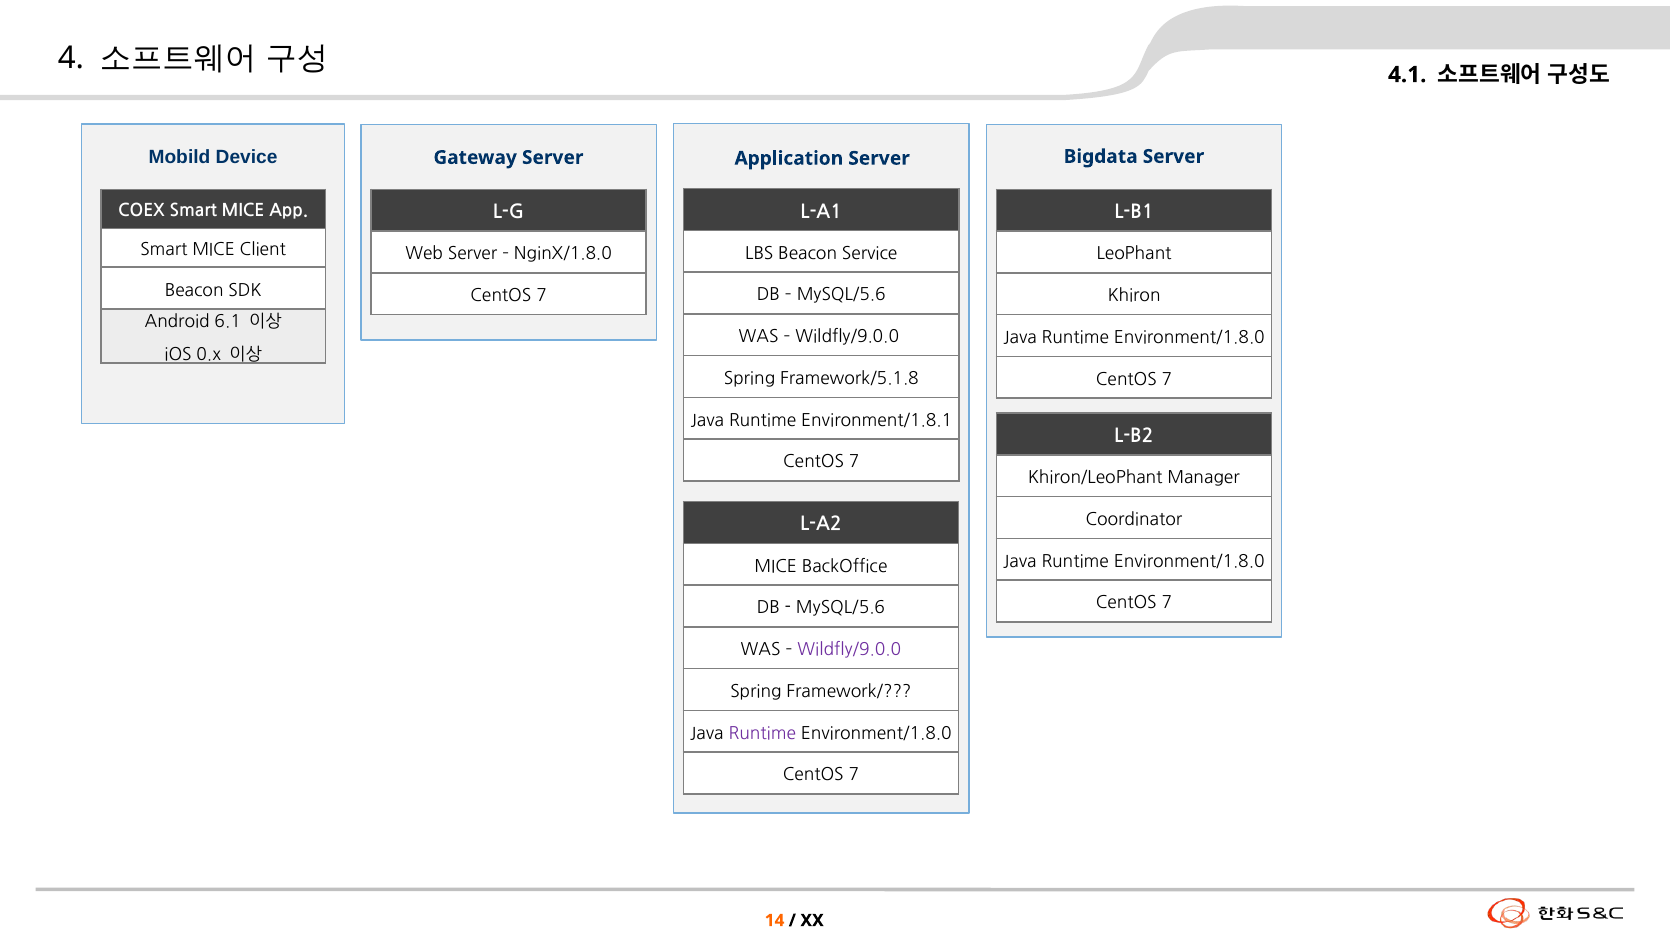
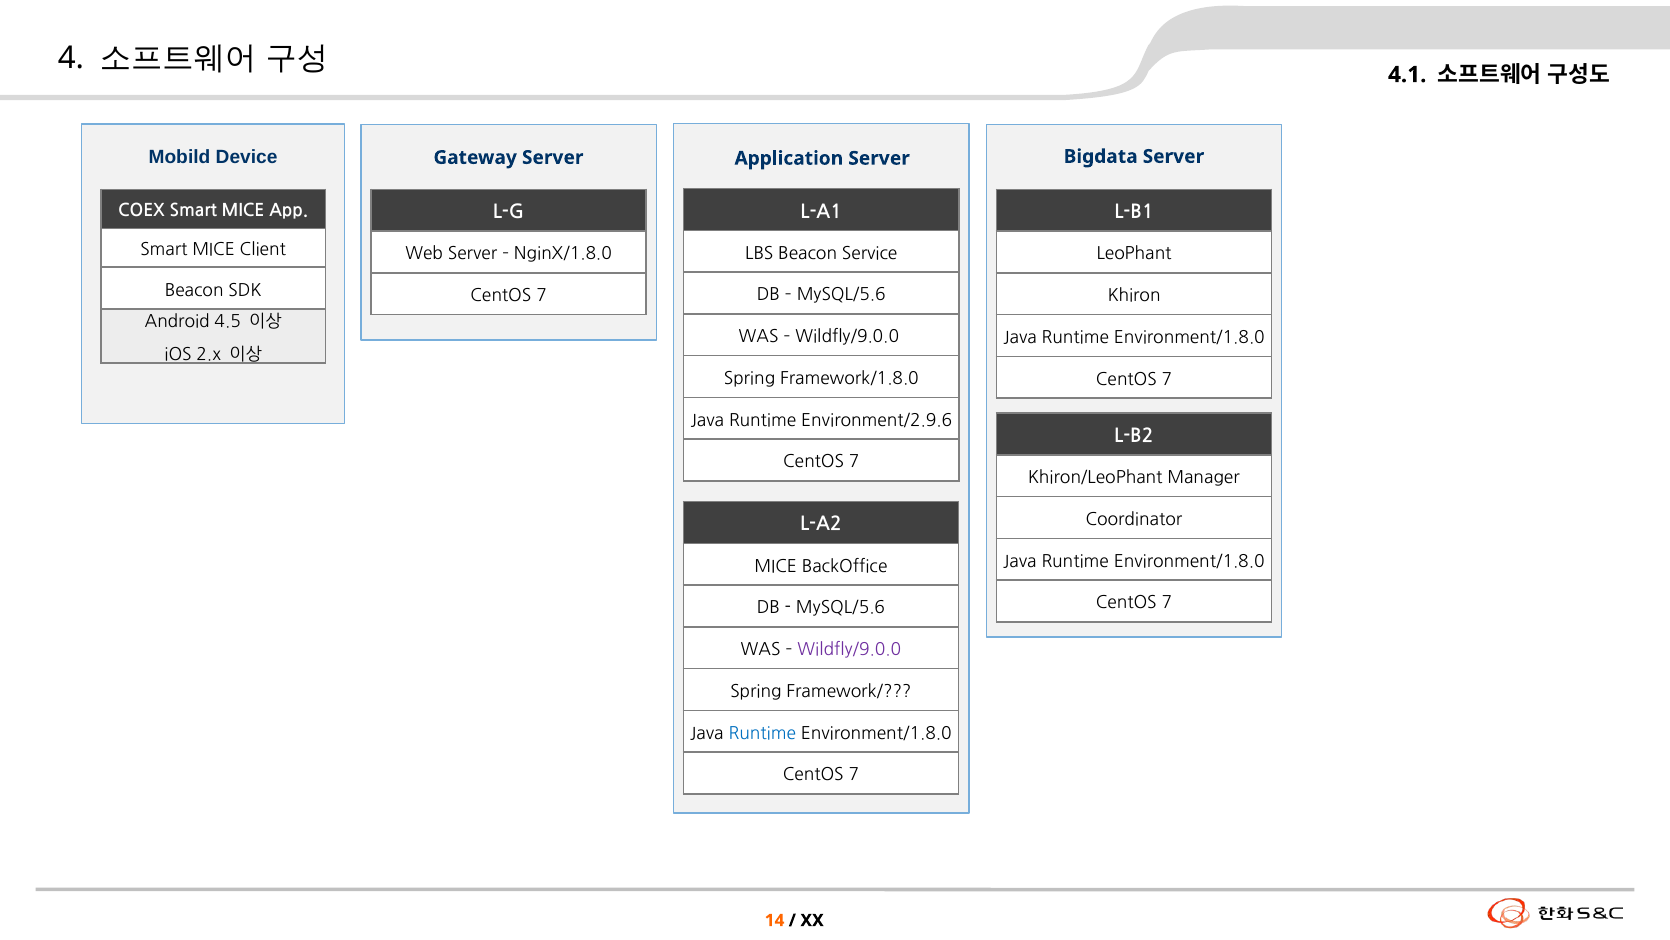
6.1: 6.1 -> 4.5
0.x: 0.x -> 2.x
Framework/5.1.8: Framework/5.1.8 -> Framework/1.8.0
Environment/1.8.1: Environment/1.8.1 -> Environment/2.9.6
Runtime at (762, 733) colour: purple -> blue
